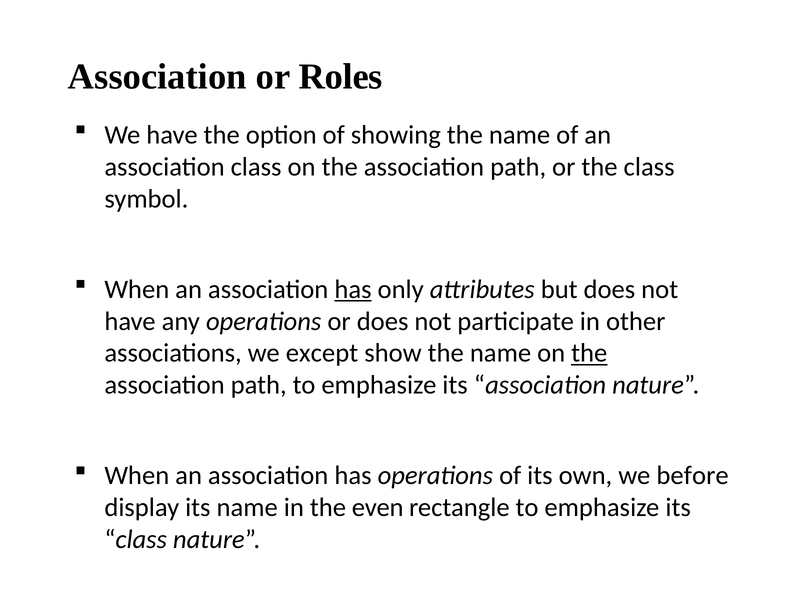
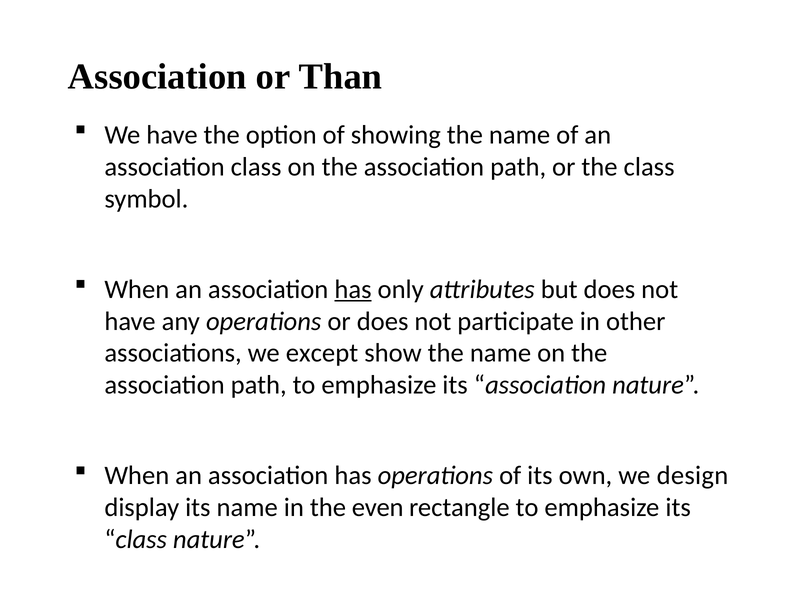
Roles: Roles -> Than
the at (589, 353) underline: present -> none
before: before -> design
